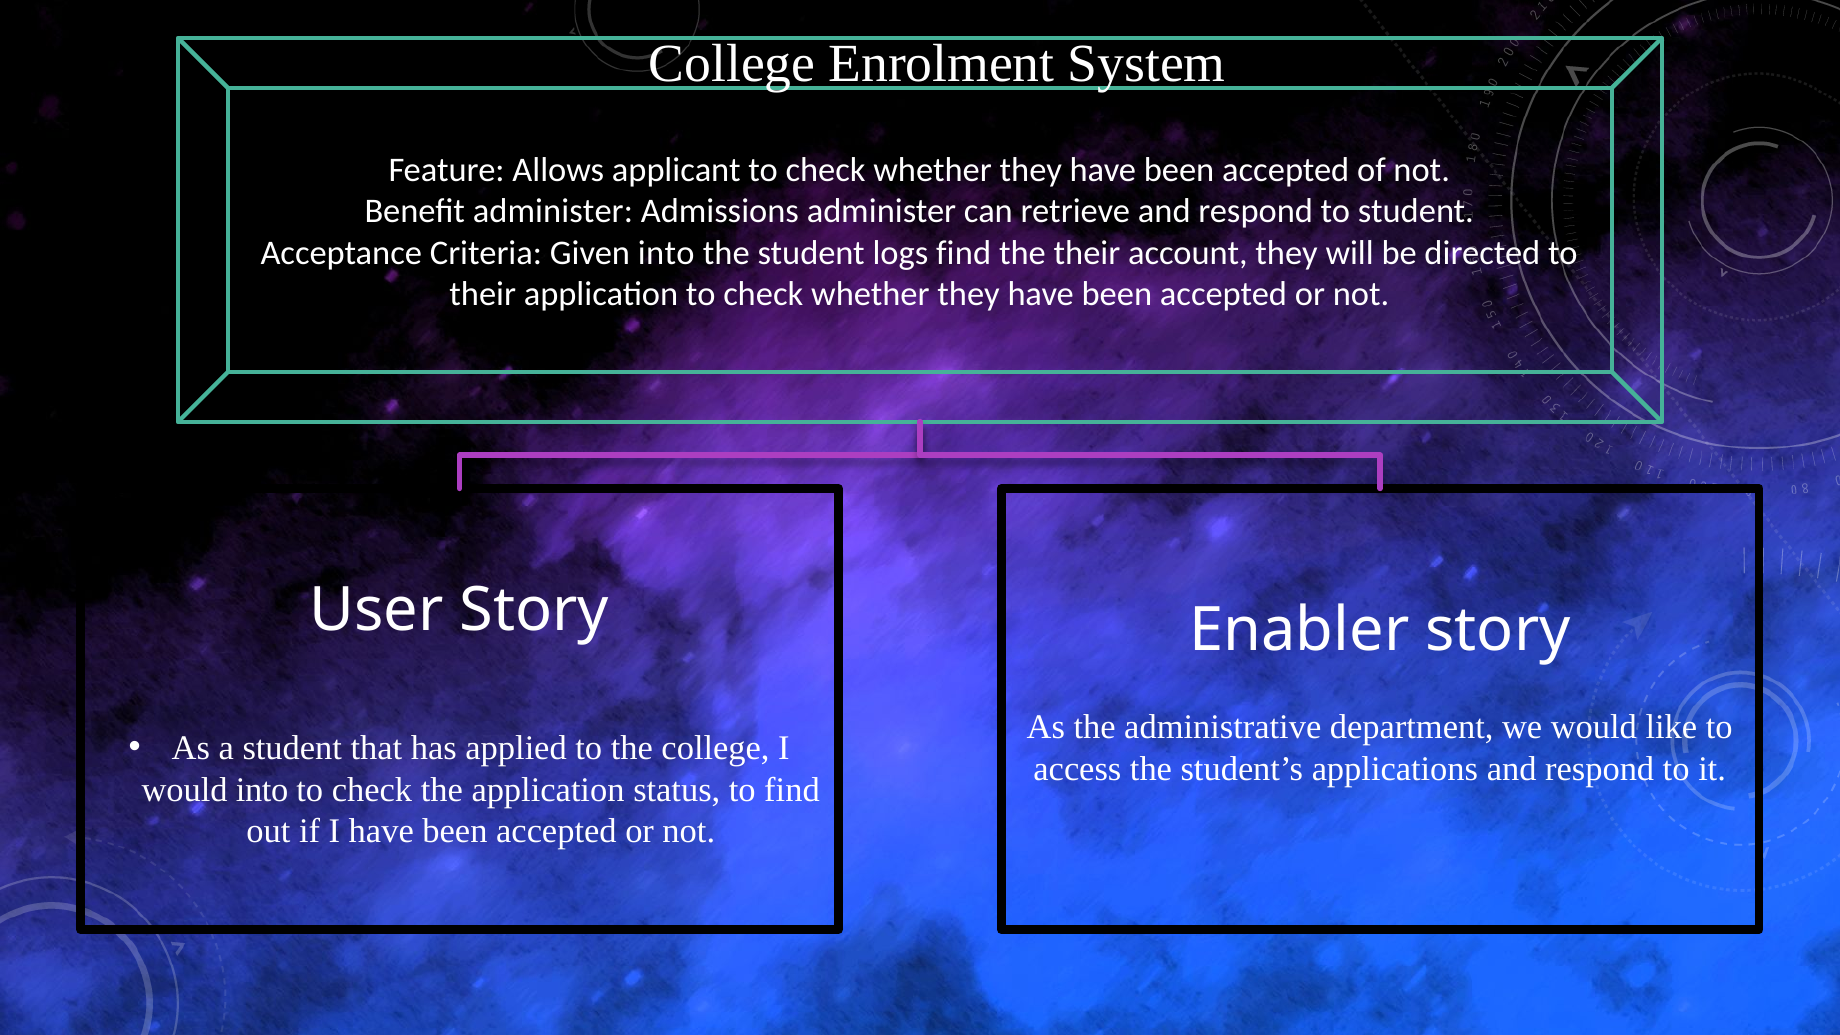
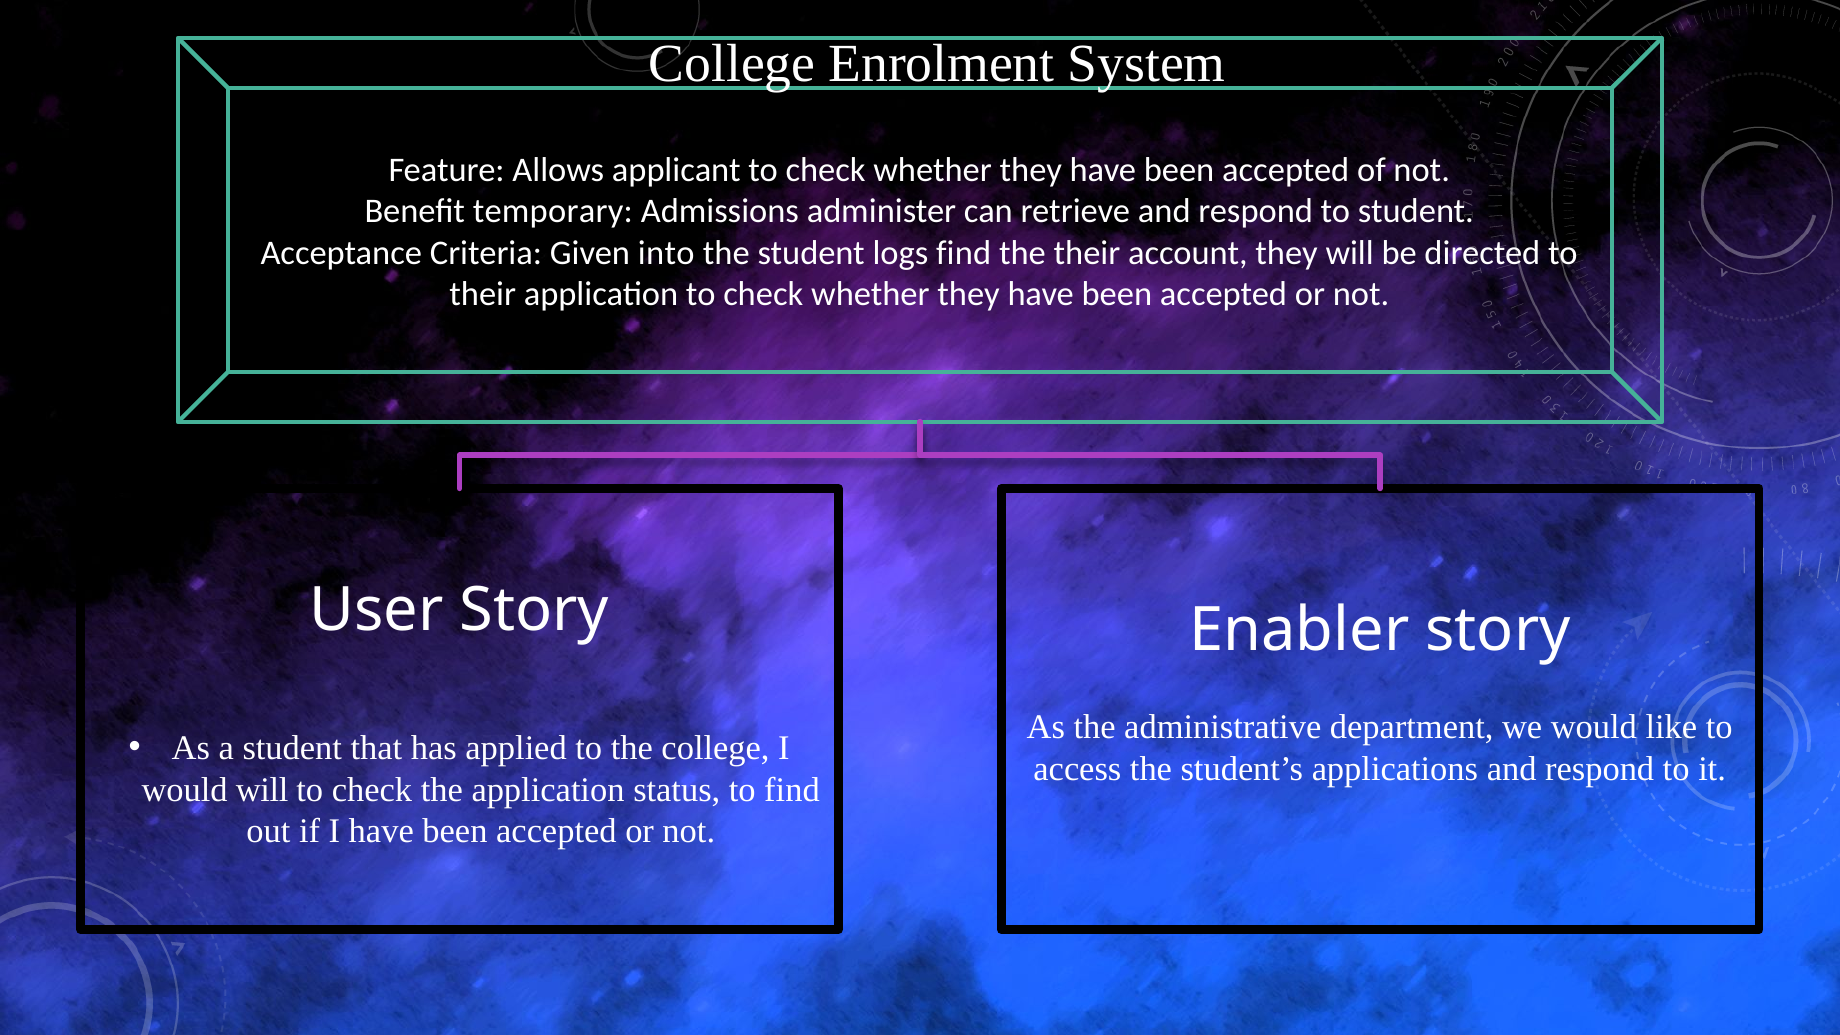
Benefit administer: administer -> temporary
would into: into -> will
